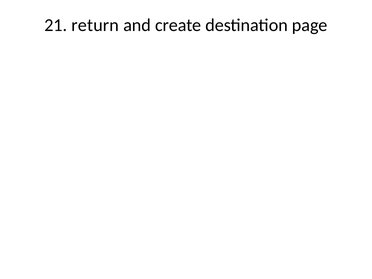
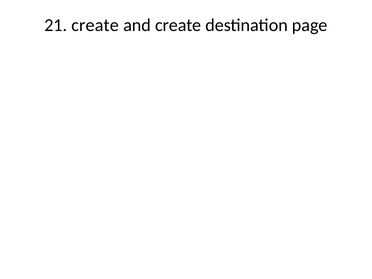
21 return: return -> create
